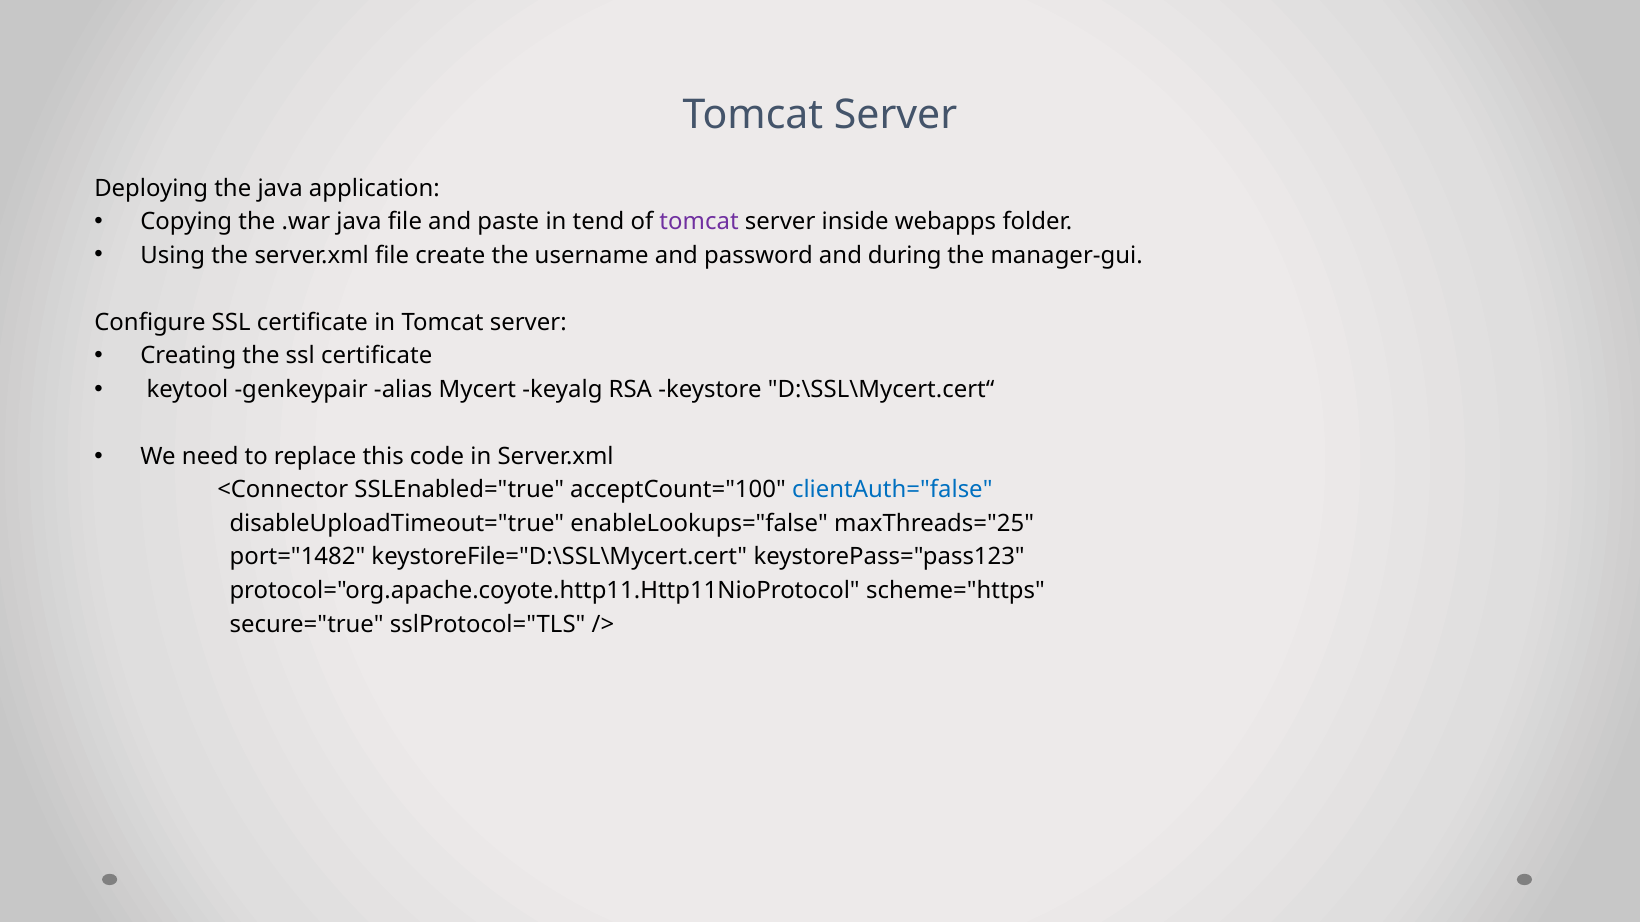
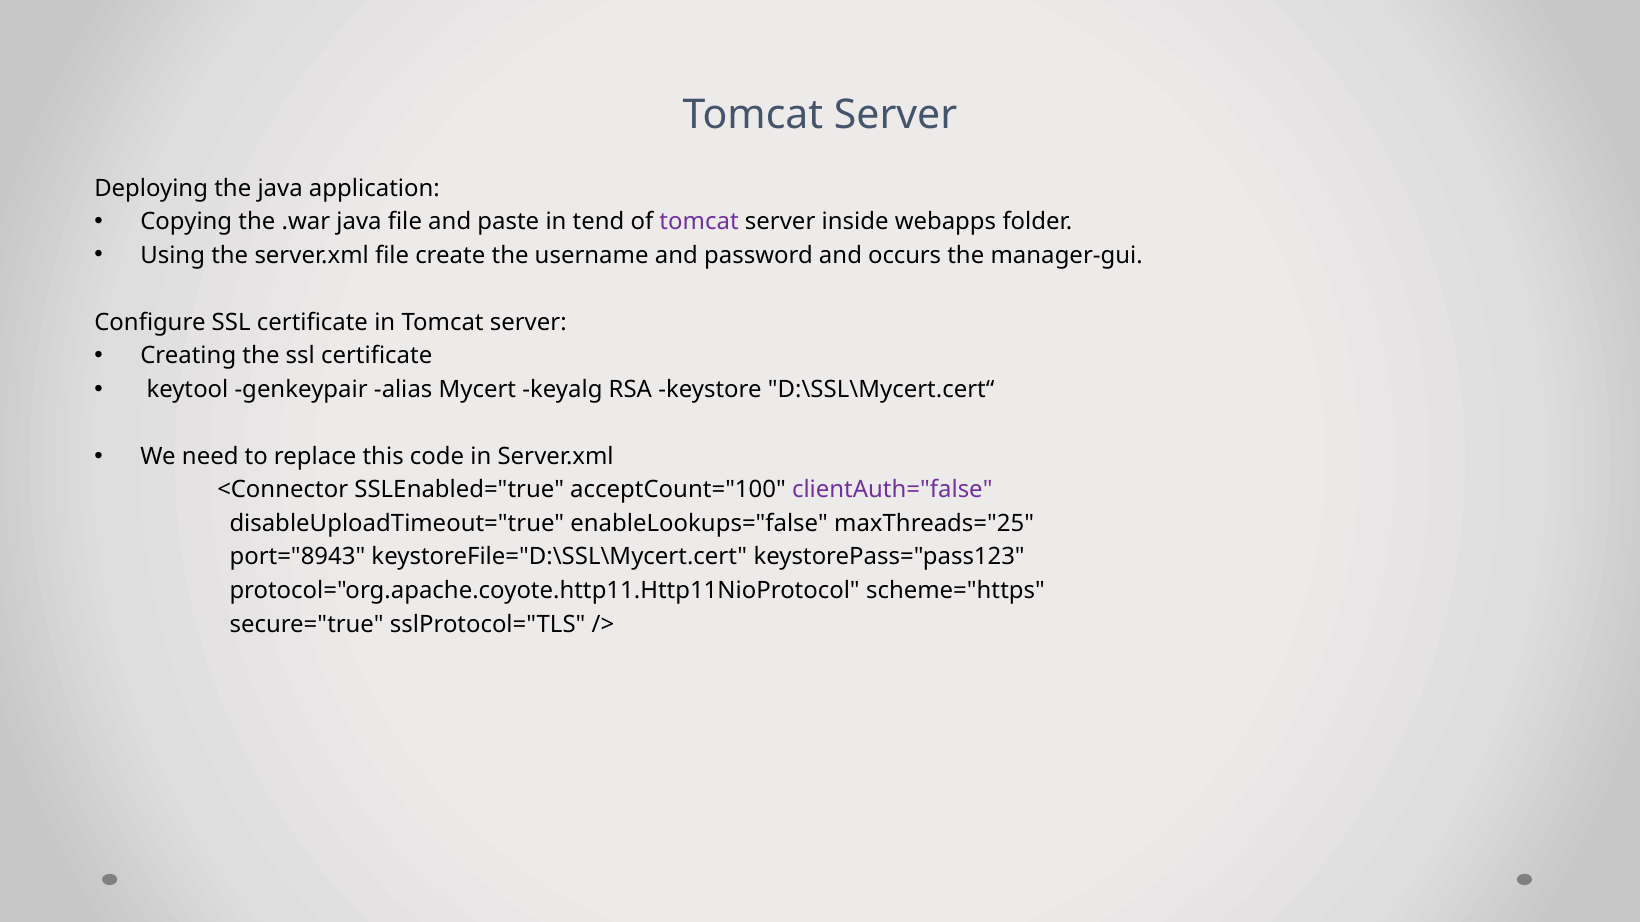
during: during -> occurs
clientAuth="false colour: blue -> purple
port="1482: port="1482 -> port="8943
